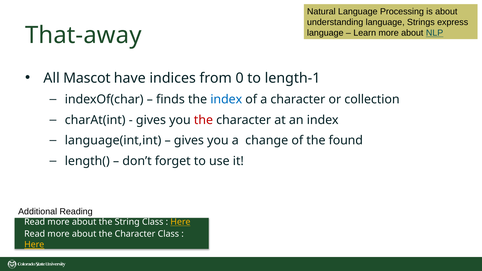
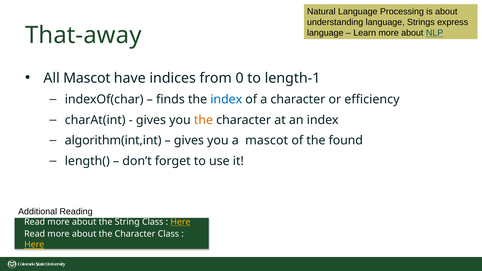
collection: collection -> efficiency
the at (203, 120) colour: red -> orange
language(int,int: language(int,int -> algorithm(int,int
a change: change -> mascot
